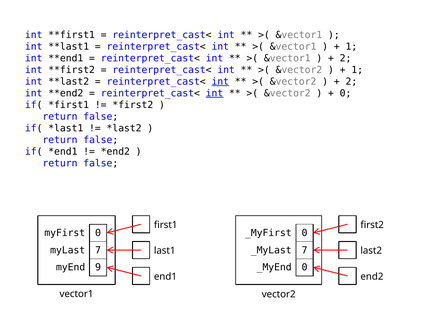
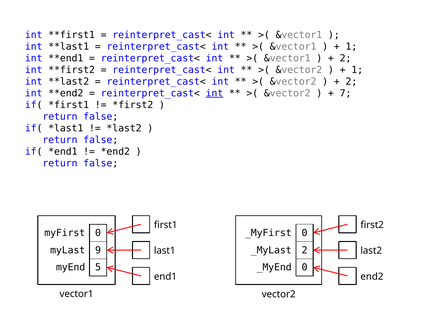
int at (220, 81) underline: present -> none
0 at (346, 93): 0 -> 7
myLast 7: 7 -> 9
7 at (305, 250): 7 -> 2
9: 9 -> 5
